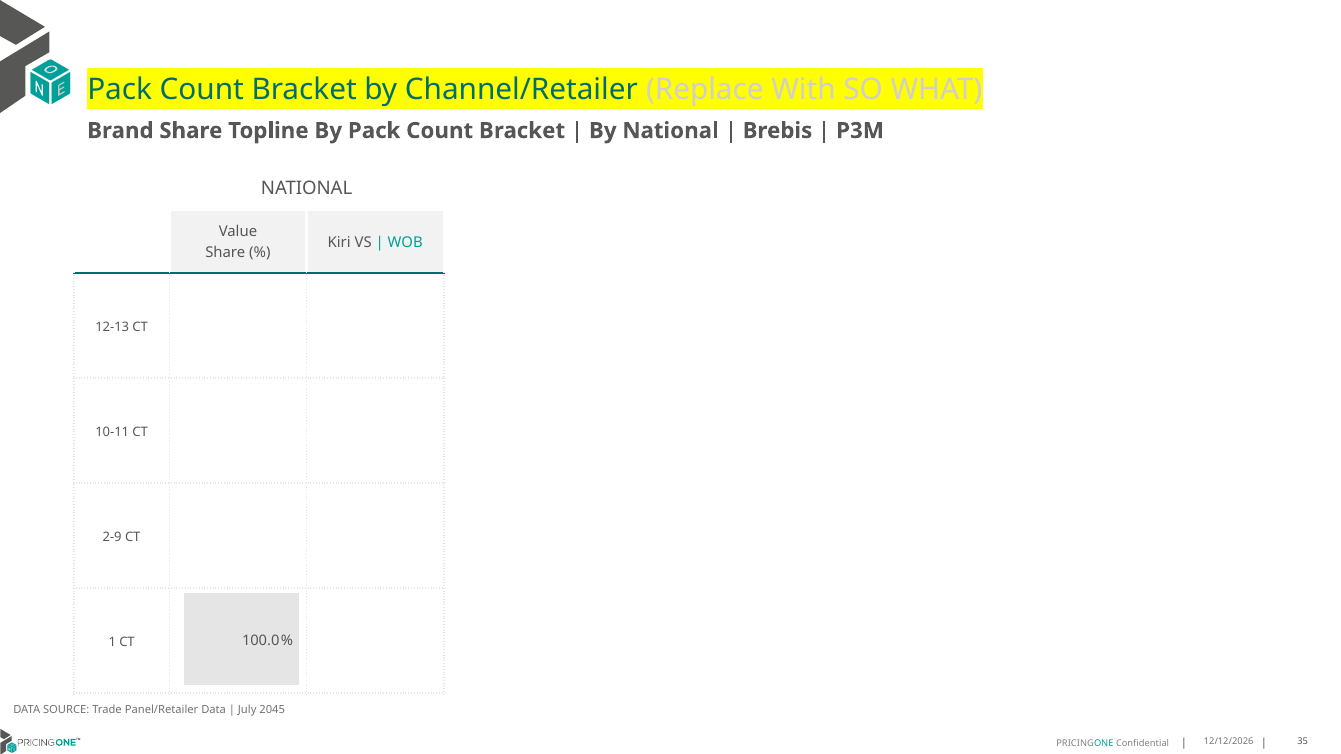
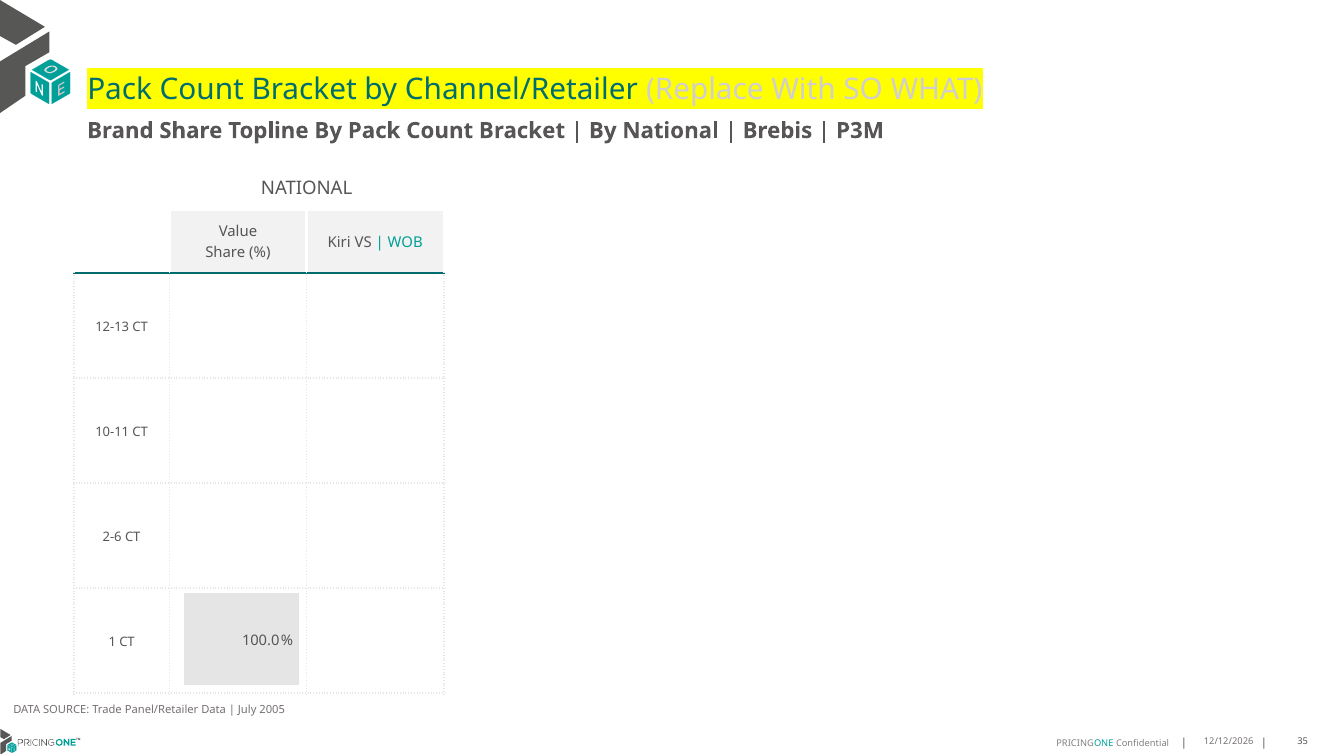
2-9: 2-9 -> 2-6
2045: 2045 -> 2005
